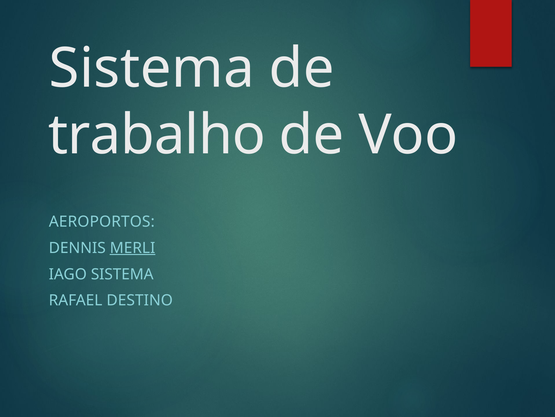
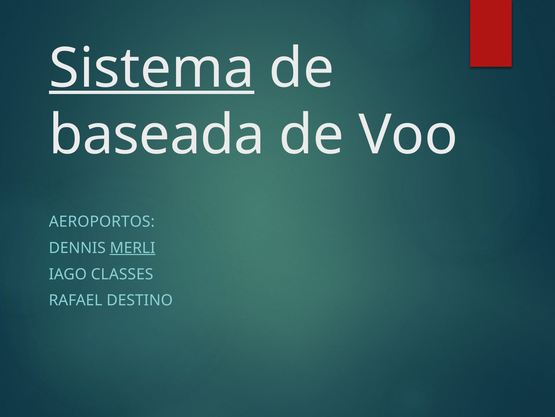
Sistema at (152, 68) underline: none -> present
trabalho: trabalho -> baseada
IAGO SISTEMA: SISTEMA -> CLASSES
